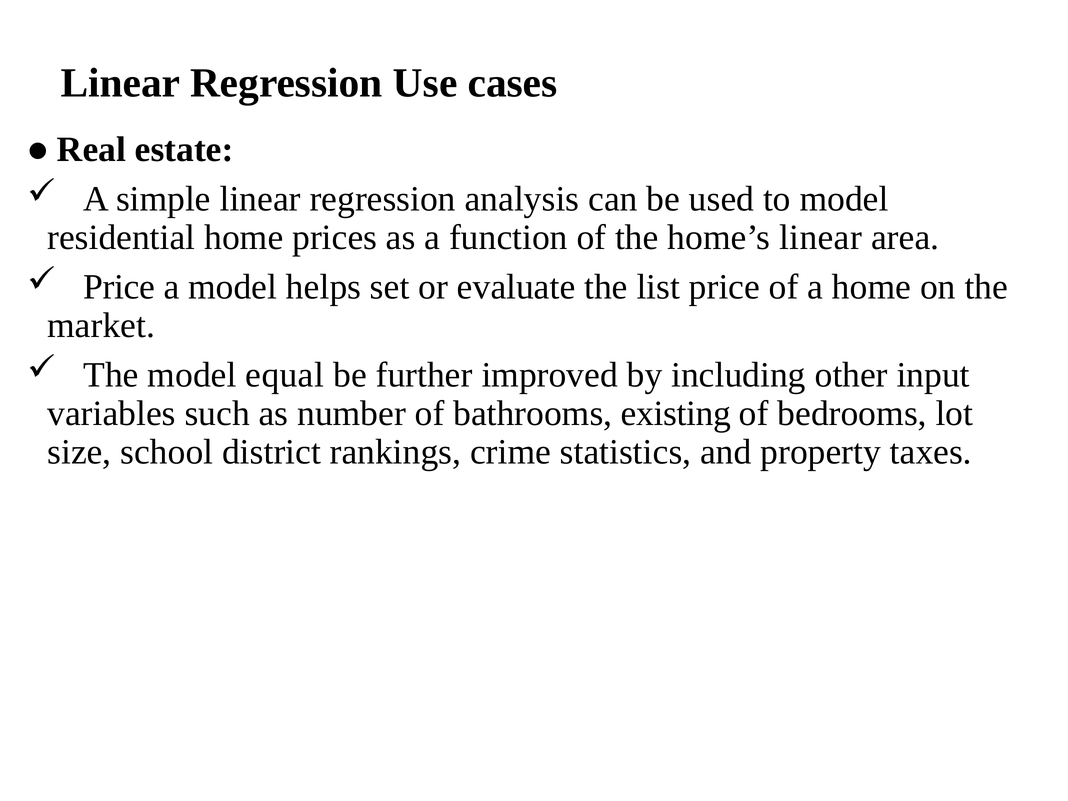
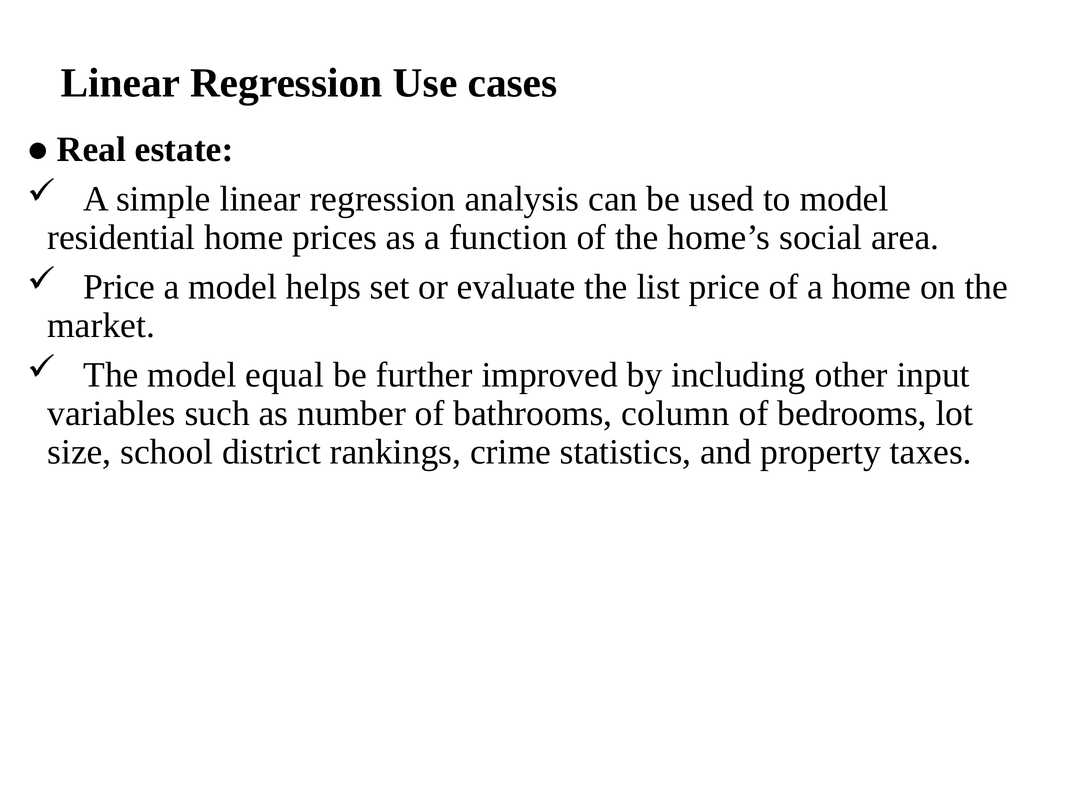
home’s linear: linear -> social
existing: existing -> column
